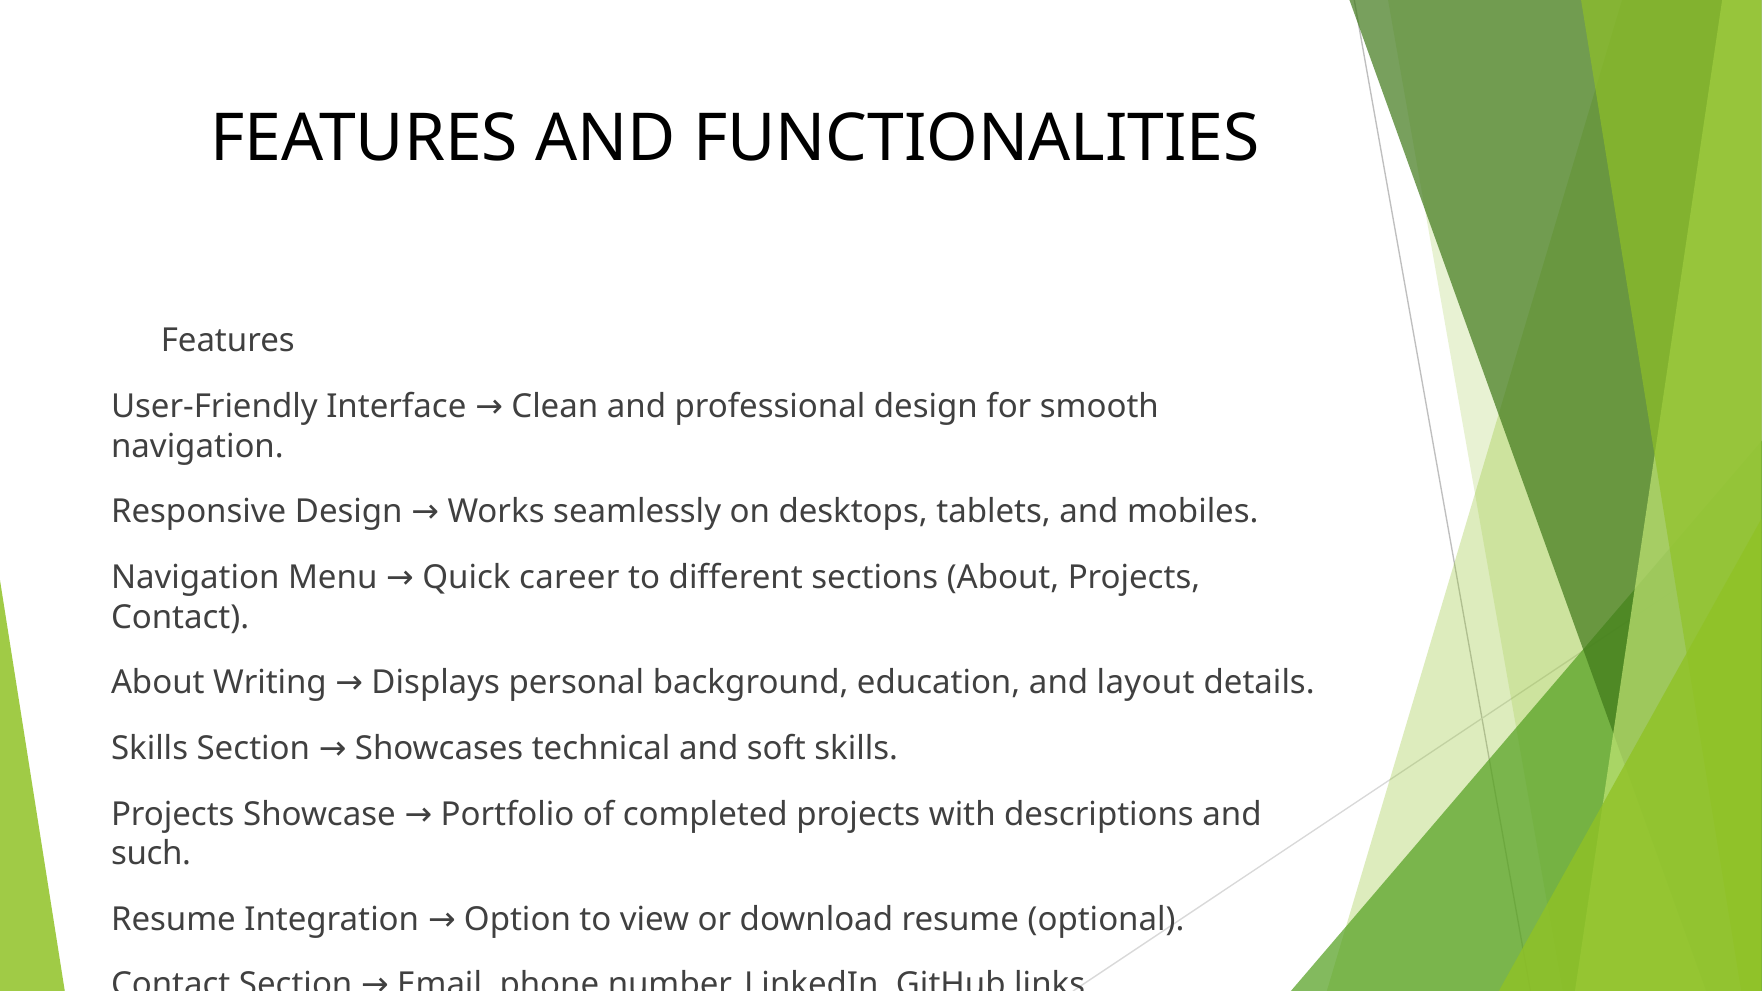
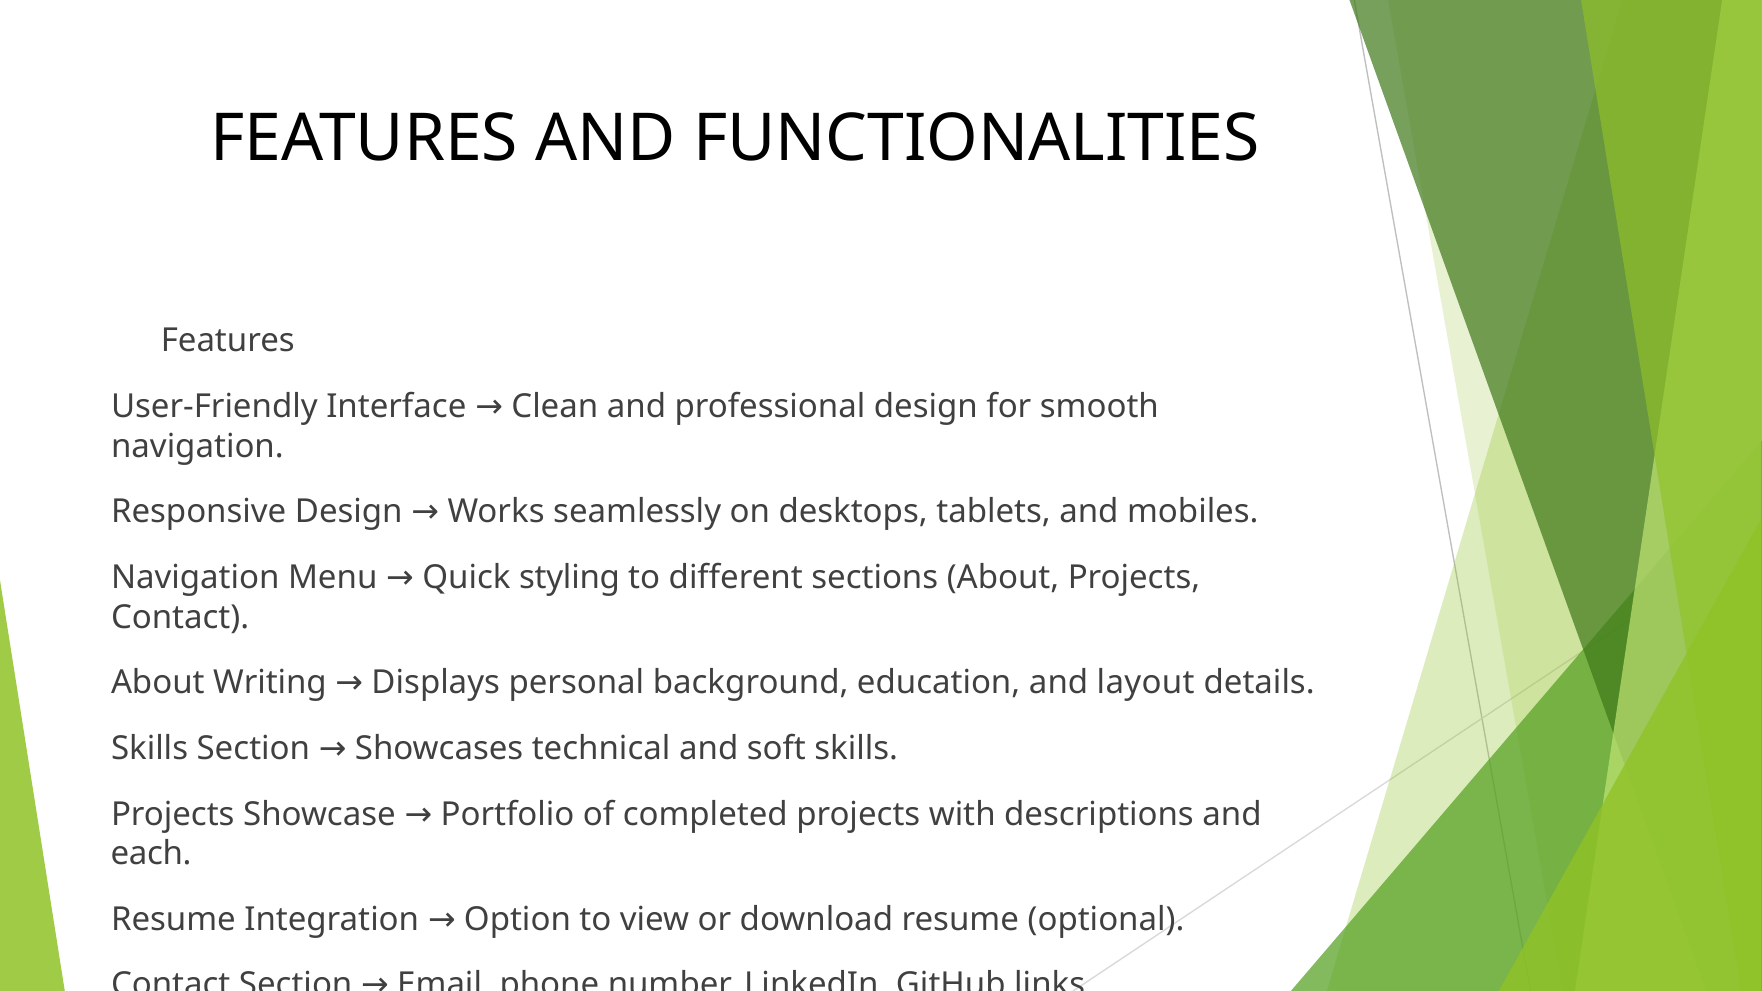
career: career -> styling
such: such -> each
